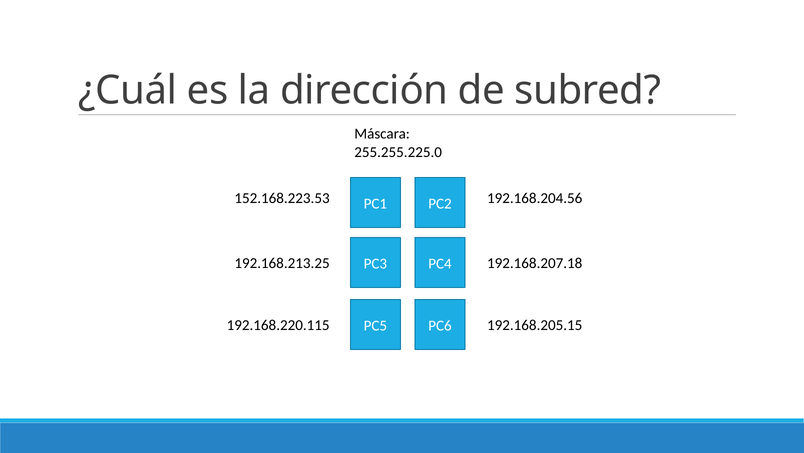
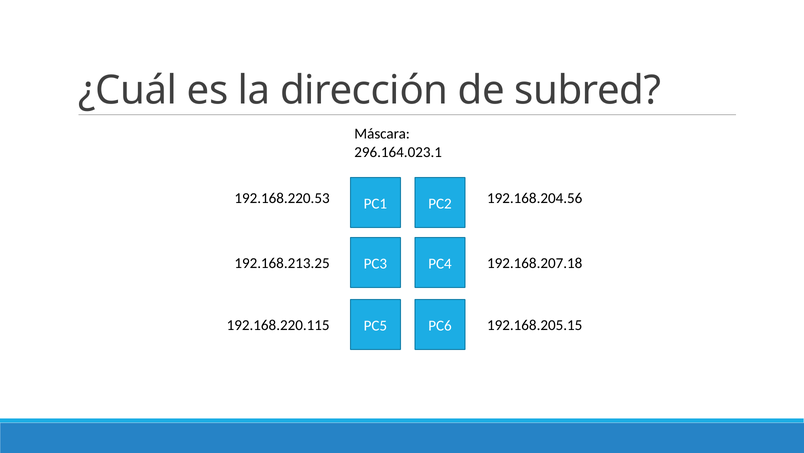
255.255.225.0: 255.255.225.0 -> 296.164.023.1
152.168.223.53: 152.168.223.53 -> 192.168.220.53
